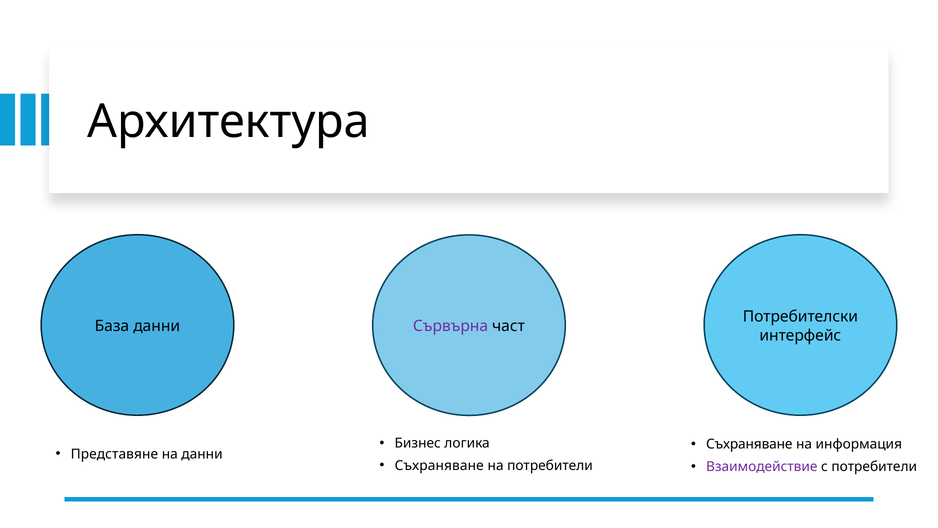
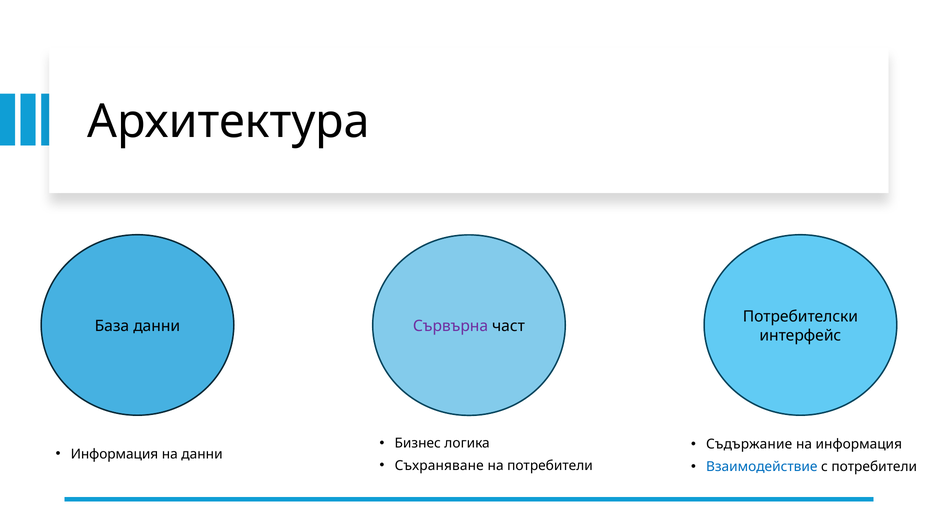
Съхраняване at (749, 444): Съхраняване -> Съдържание
Представяне at (114, 454): Представяне -> Информация
Взаимодействие colour: purple -> blue
